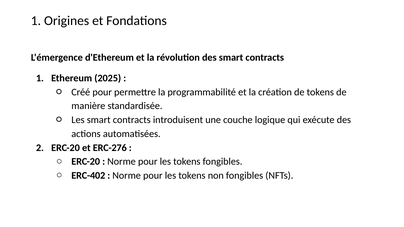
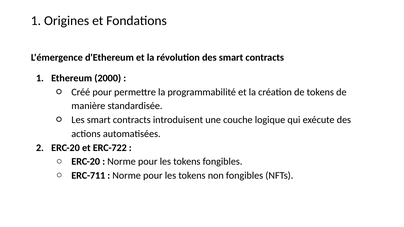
2025: 2025 -> 2000
ERC-276: ERC-276 -> ERC-722
ERC-402: ERC-402 -> ERC-711
